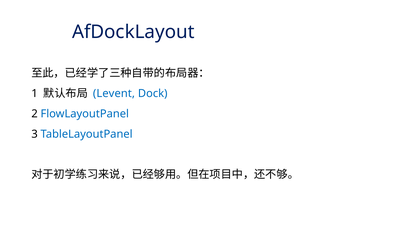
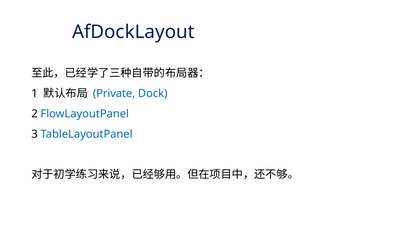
Levent: Levent -> Private
